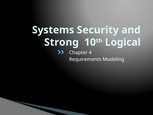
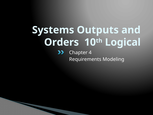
Security: Security -> Outputs
Strong: Strong -> Orders
